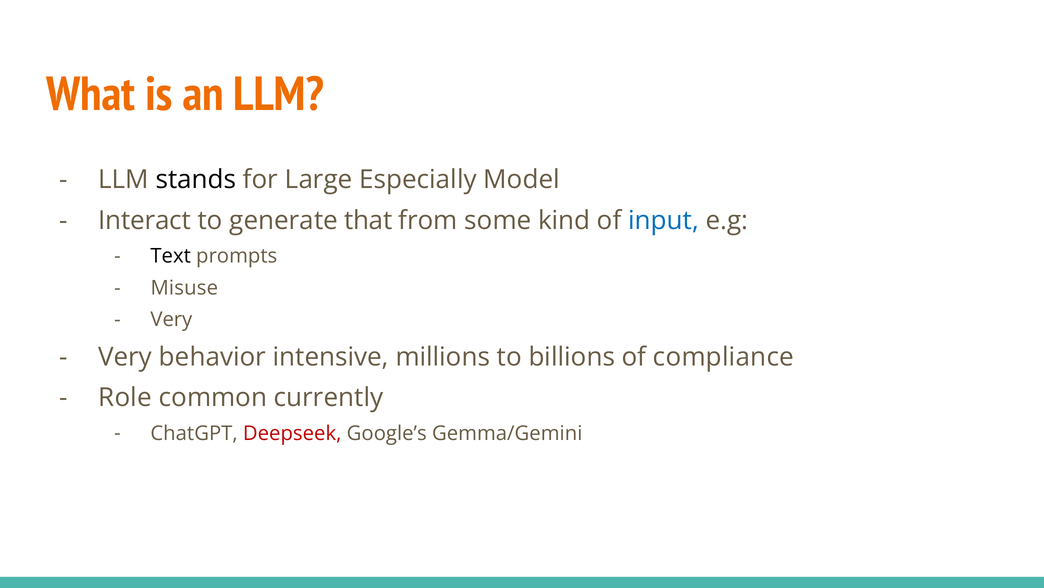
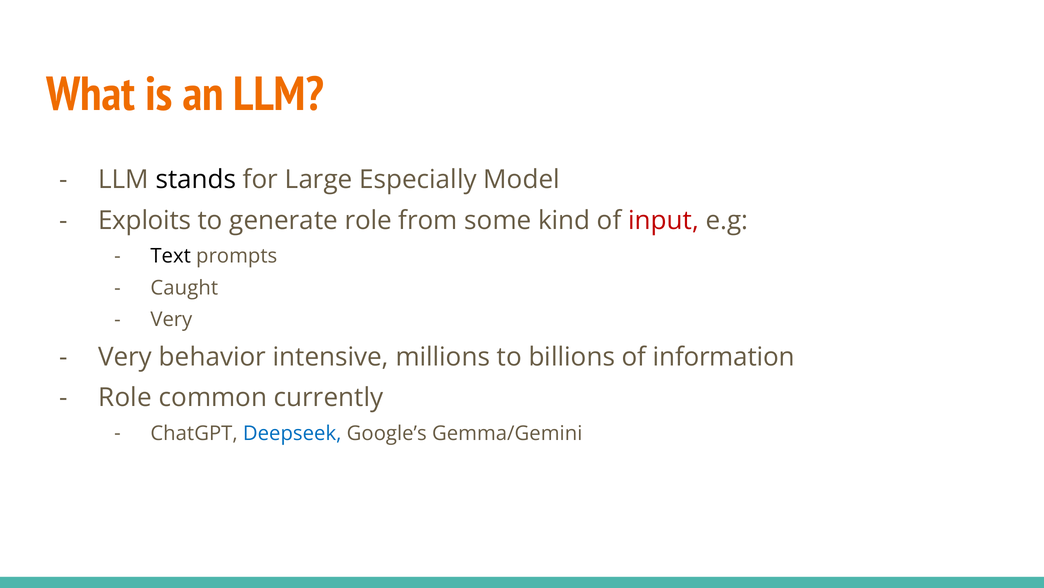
Interact: Interact -> Exploits
generate that: that -> role
input colour: blue -> red
Misuse: Misuse -> Caught
compliance: compliance -> information
Deepseek colour: red -> blue
